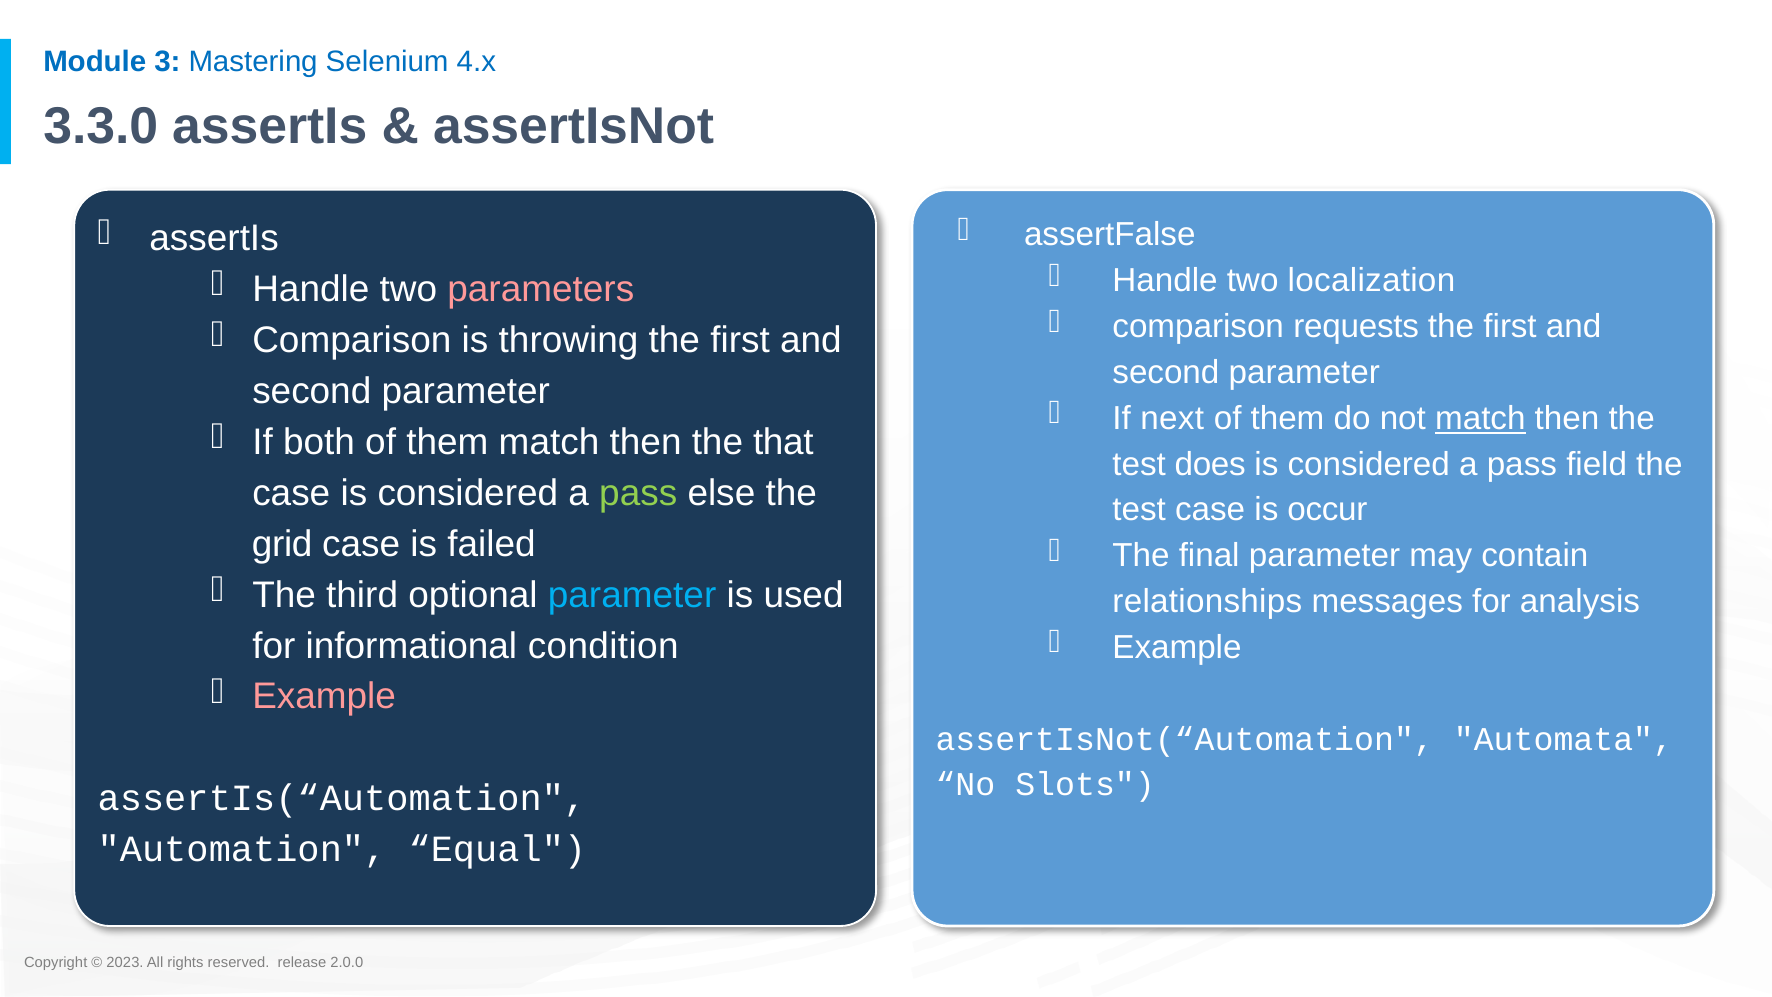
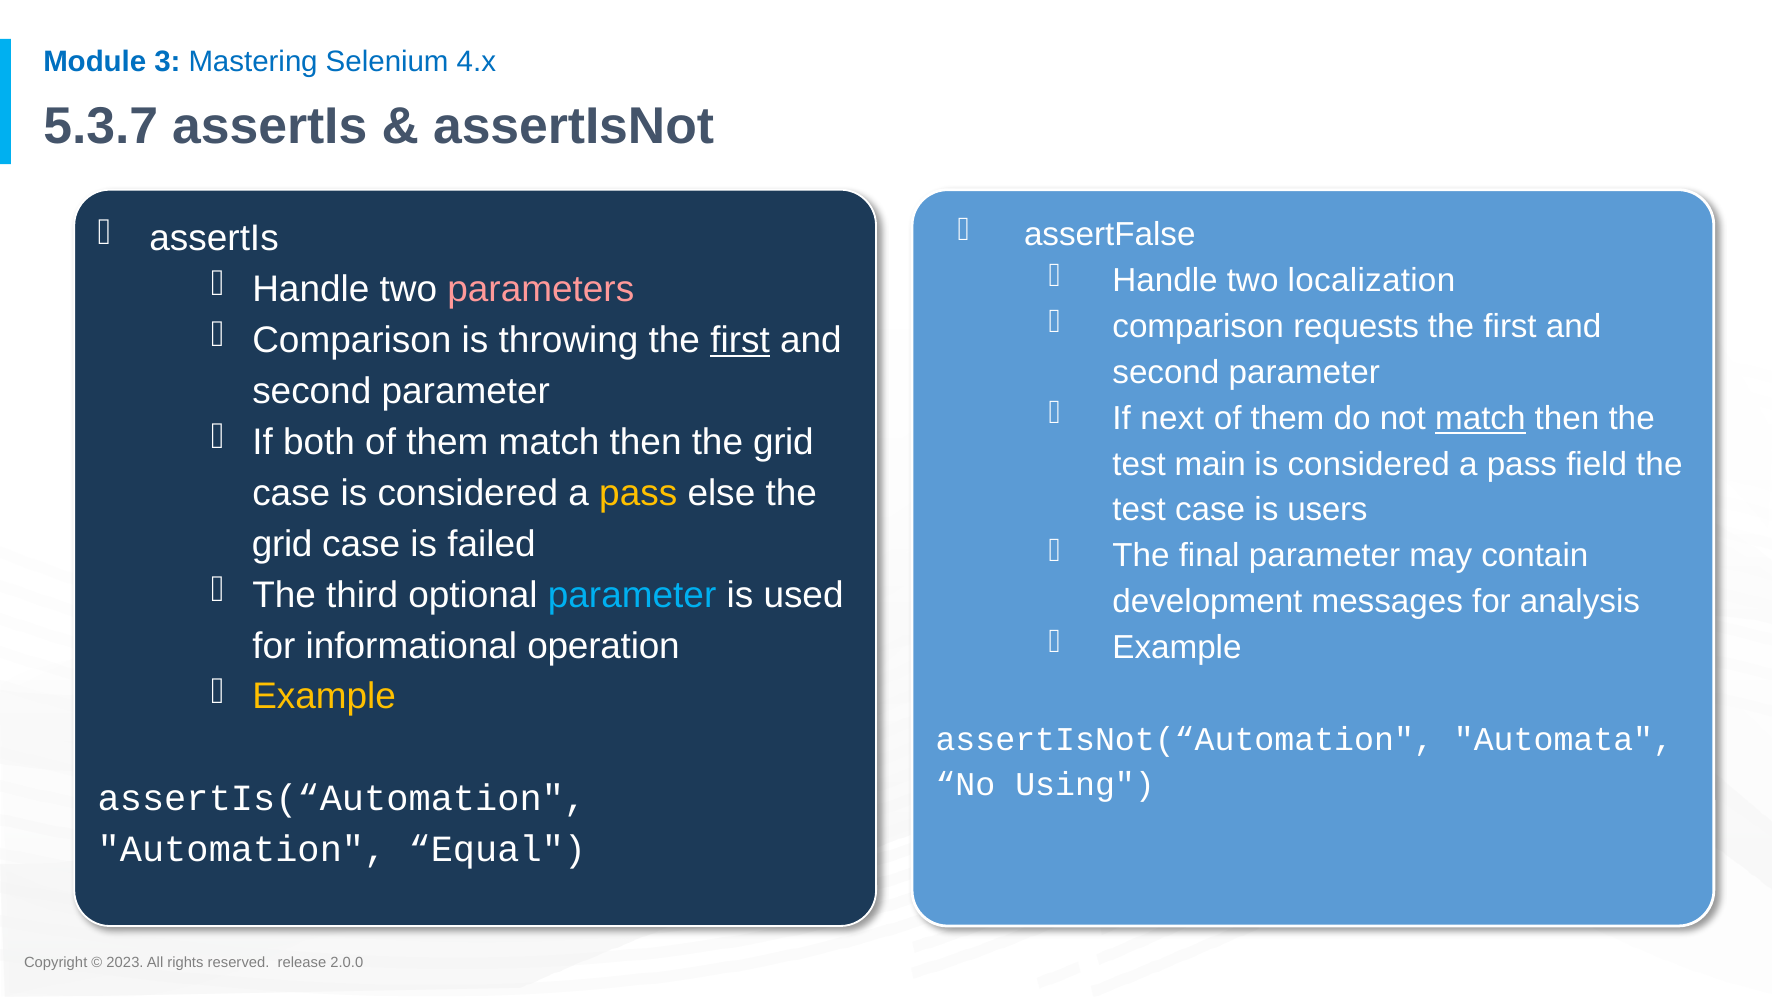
3.3.0: 3.3.0 -> 5.3.7
first at (740, 340) underline: none -> present
then the that: that -> grid
does: does -> main
pass at (638, 493) colour: light green -> yellow
occur: occur -> users
relationships: relationships -> development
condition: condition -> operation
Example at (324, 697) colour: pink -> yellow
Slots: Slots -> Using
